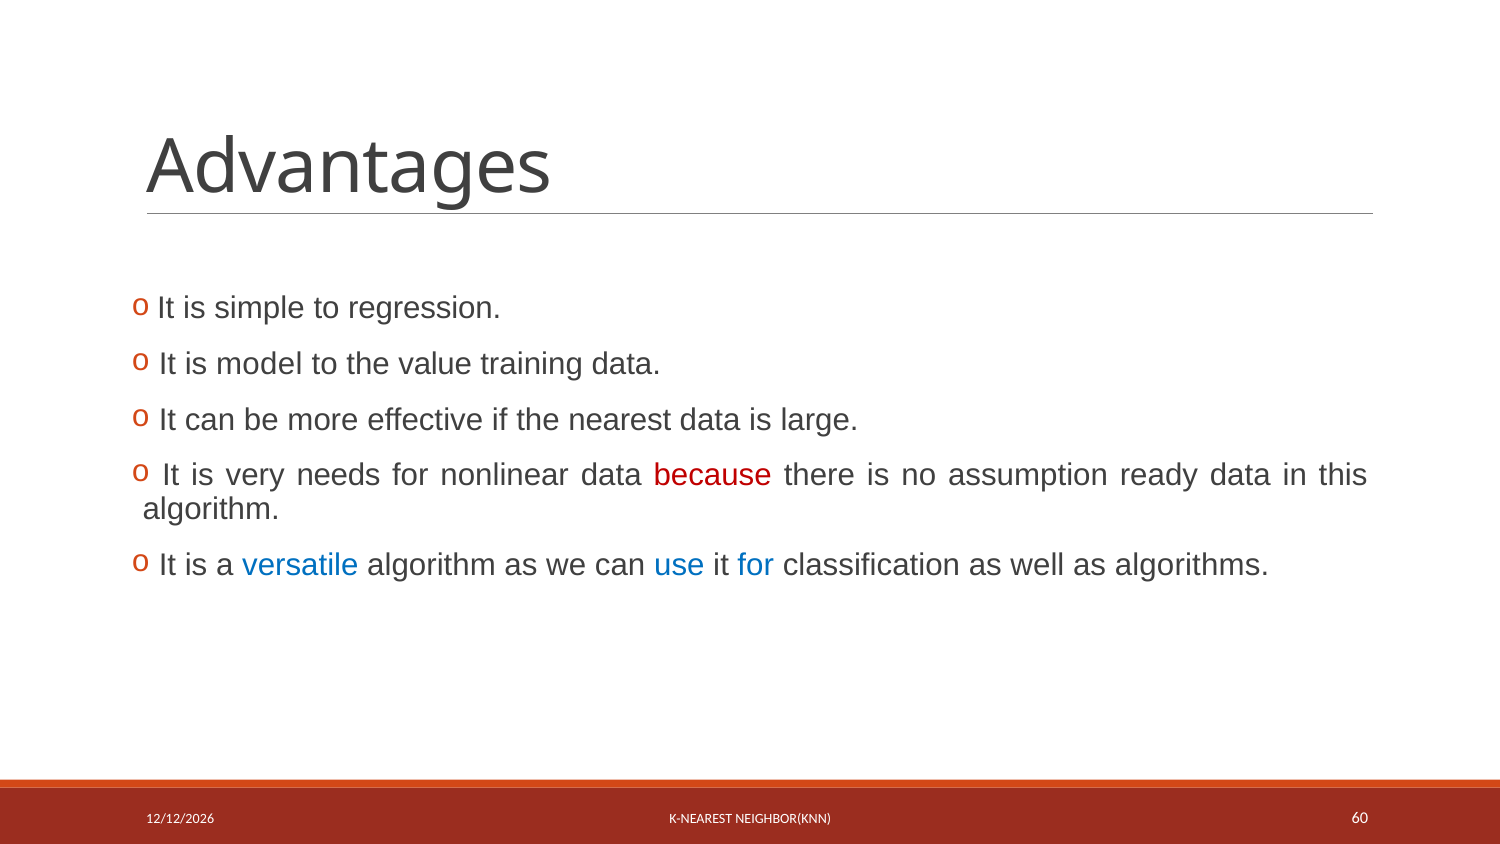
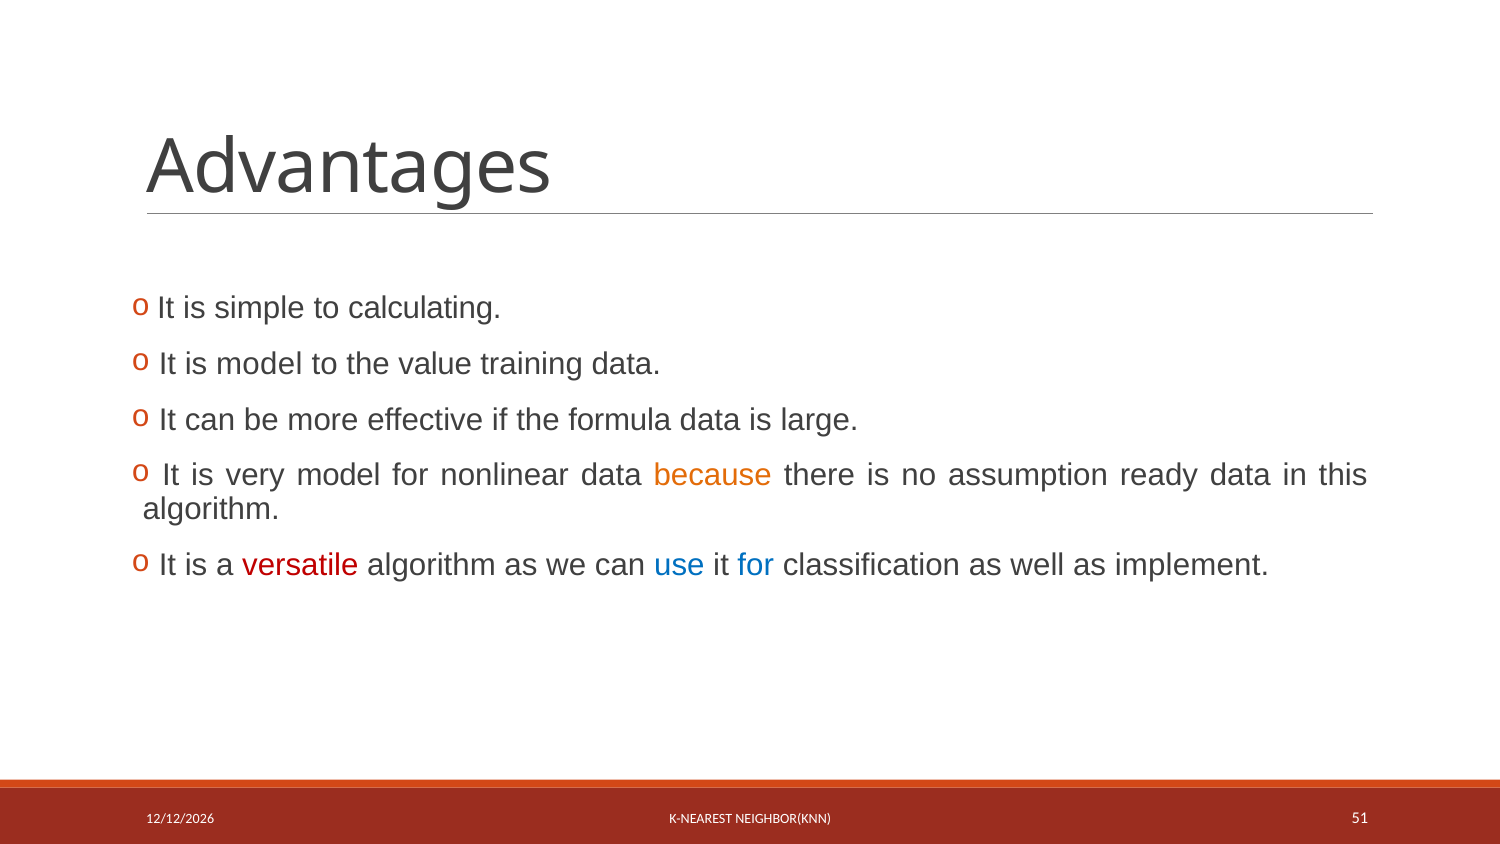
regression: regression -> calculating
nearest: nearest -> formula
very needs: needs -> model
because colour: red -> orange
versatile colour: blue -> red
algorithms: algorithms -> implement
60: 60 -> 51
